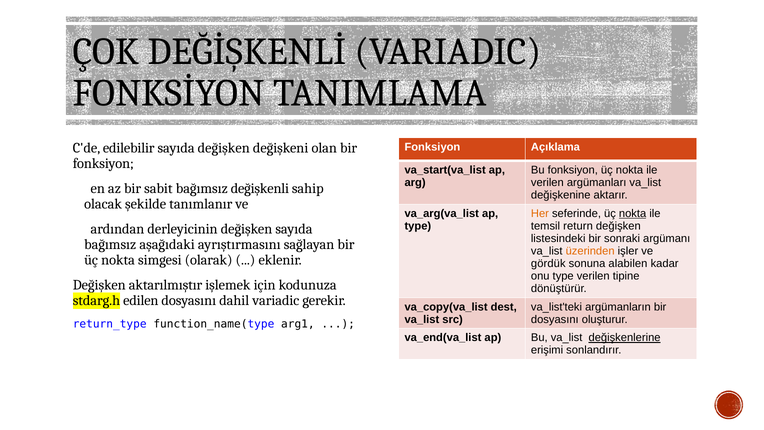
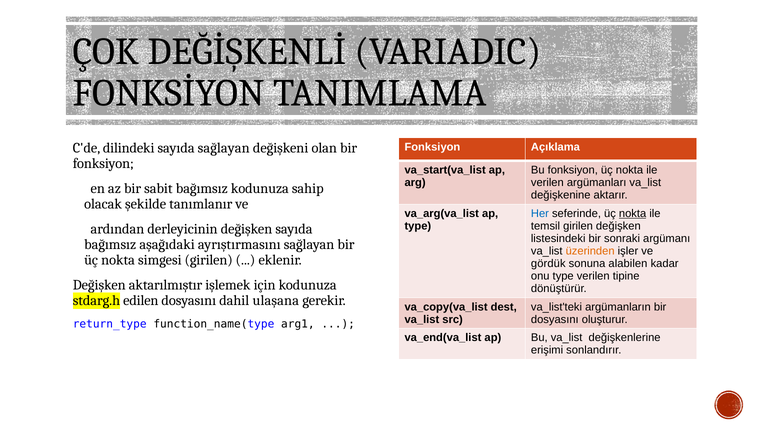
edilebilir: edilebilir -> dilindeki
sayıda değişken: değişken -> sağlayan
bağımsız değişkenli: değişkenli -> kodunuza
Her colour: orange -> blue
temsil return: return -> girilen
simgesi olarak: olarak -> girilen
dahil variadic: variadic -> ulaşana
değişkenlerine underline: present -> none
